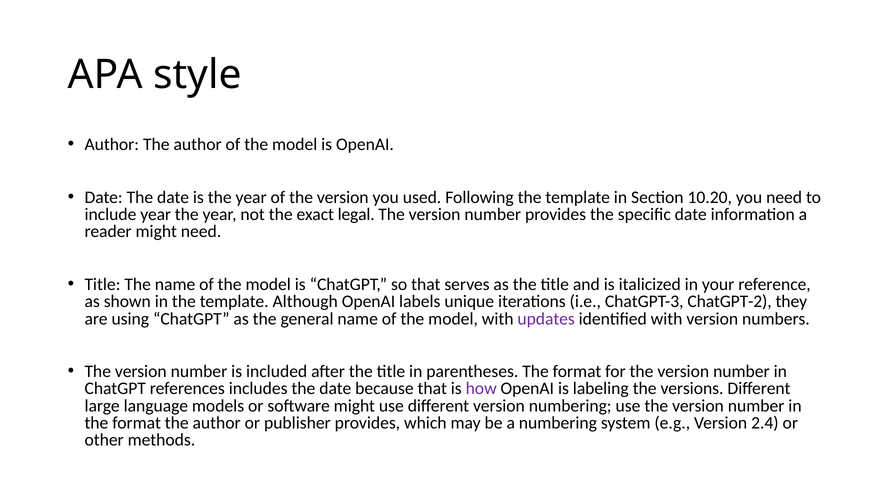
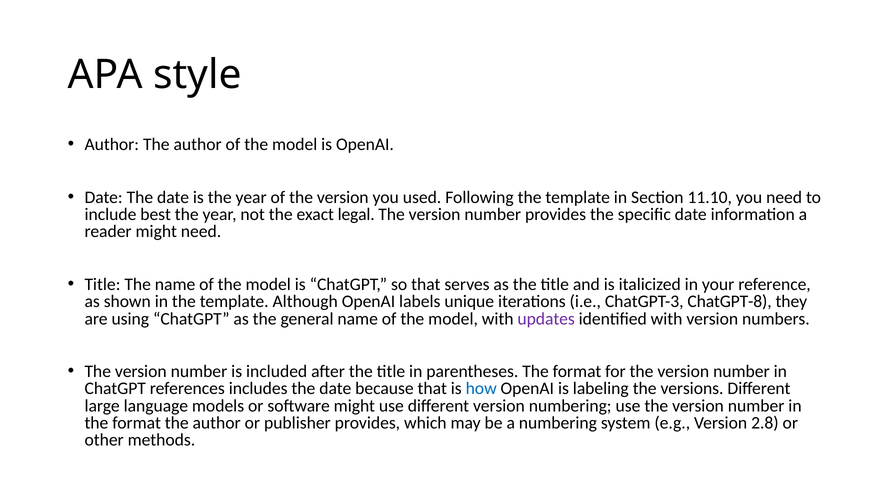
10.20: 10.20 -> 11.10
include year: year -> best
ChatGPT-2: ChatGPT-2 -> ChatGPT-8
how colour: purple -> blue
2.4: 2.4 -> 2.8
